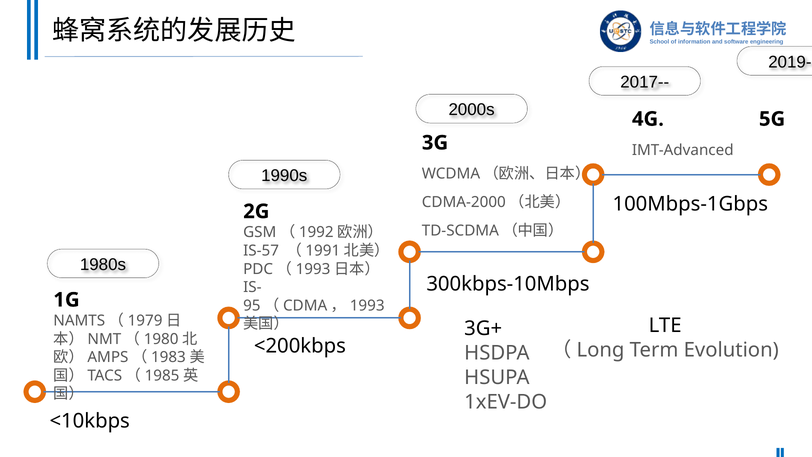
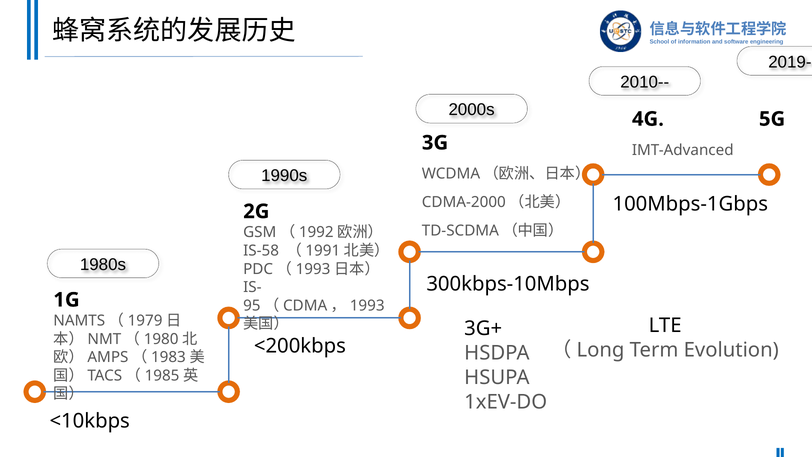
2017--: 2017-- -> 2010--
IS-57: IS-57 -> IS-58
